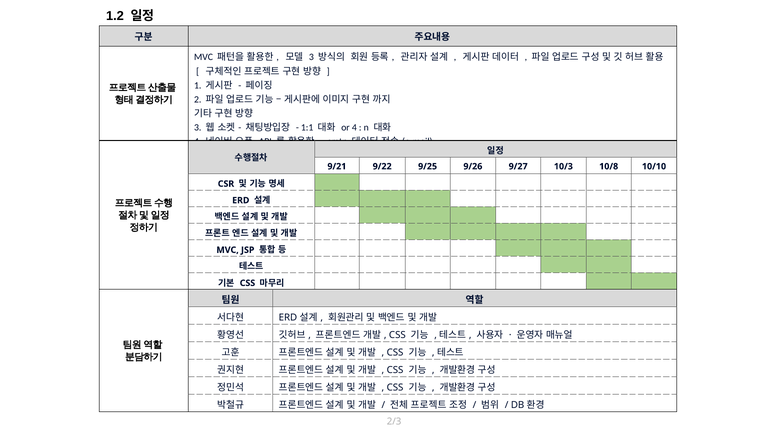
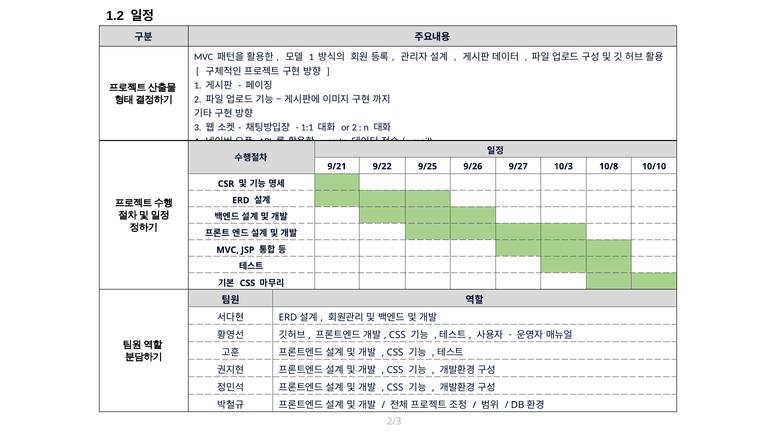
3 at (311, 57): 3 -> 1
or 4: 4 -> 2
